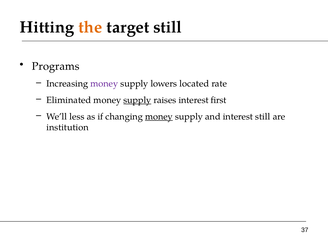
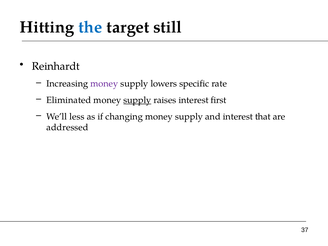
the colour: orange -> blue
Programs: Programs -> Reinhardt
located: located -> specific
money at (159, 117) underline: present -> none
interest still: still -> that
institution: institution -> addressed
